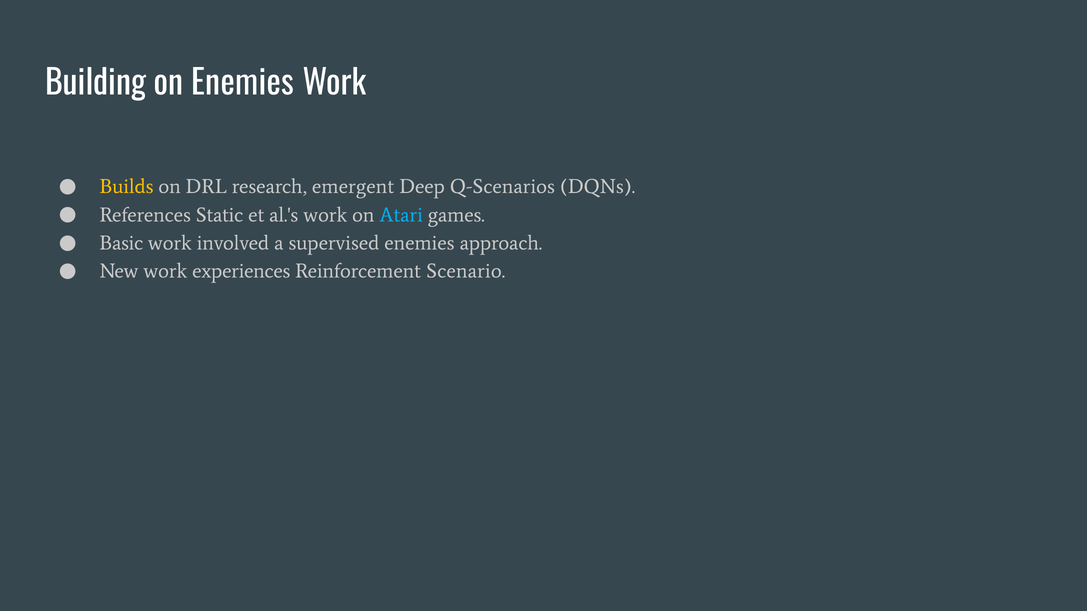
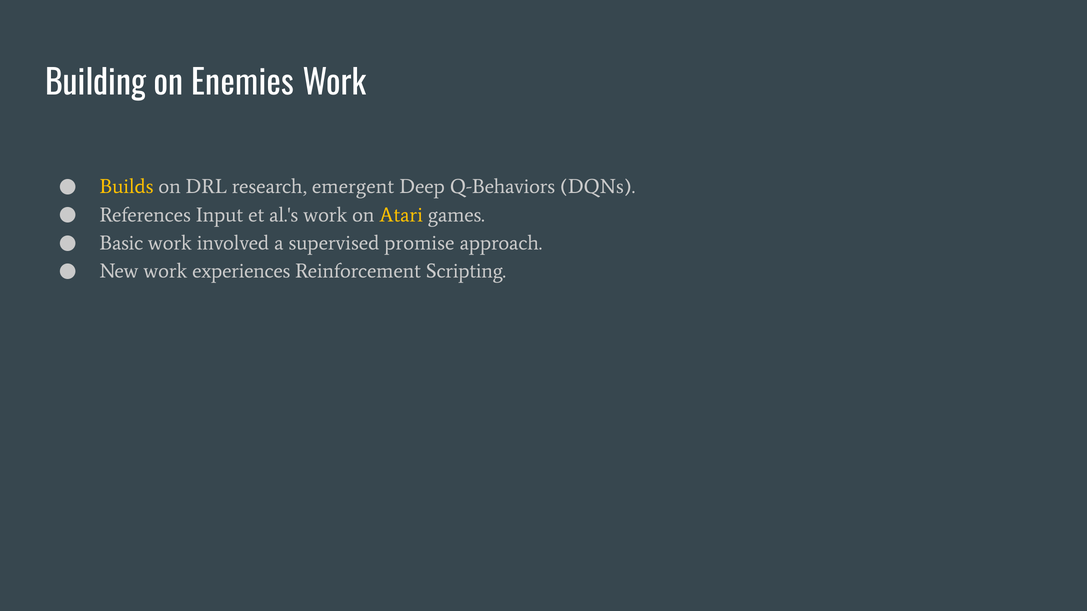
Q-Scenarios: Q-Scenarios -> Q-Behaviors
Static: Static -> Input
Atari colour: light blue -> yellow
supervised enemies: enemies -> promise
Scenario: Scenario -> Scripting
